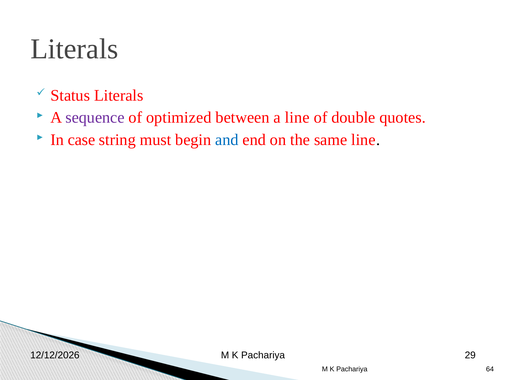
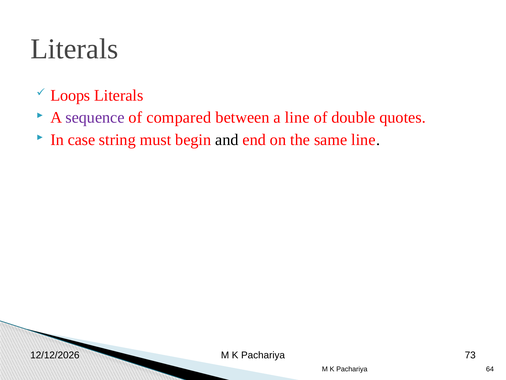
Status: Status -> Loops
optimized: optimized -> compared
and colour: blue -> black
29: 29 -> 73
